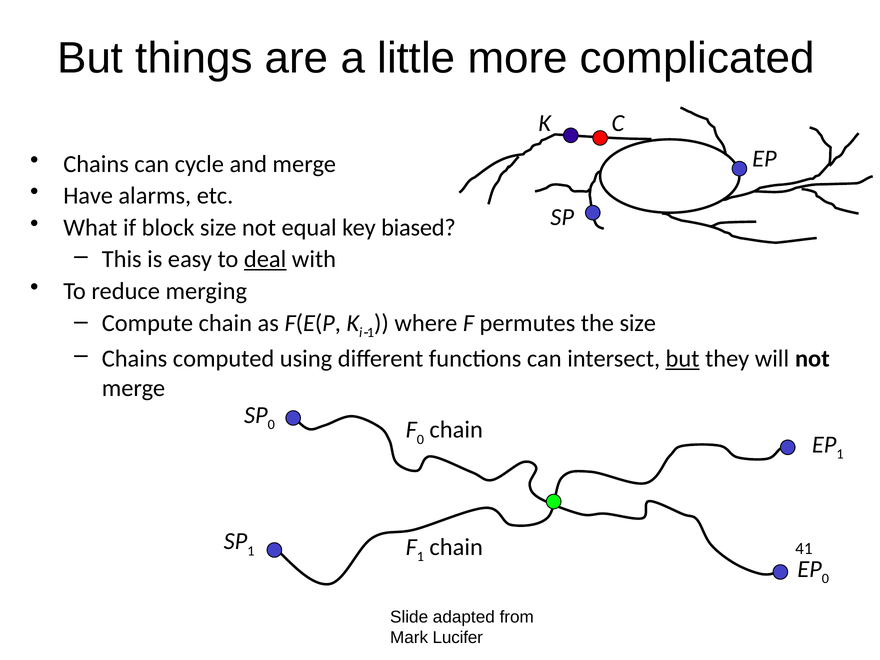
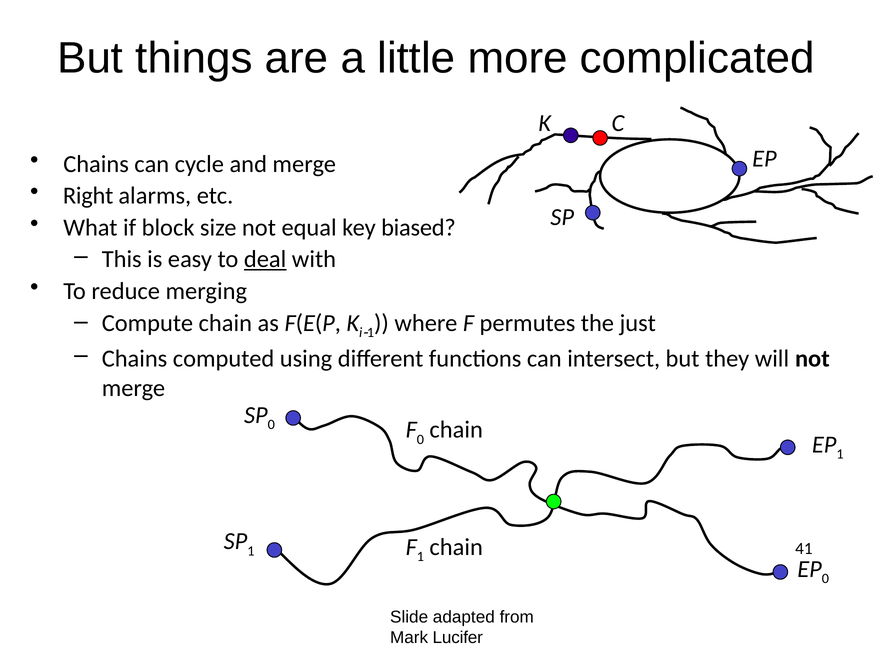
Have: Have -> Right
the size: size -> just
but at (683, 359) underline: present -> none
